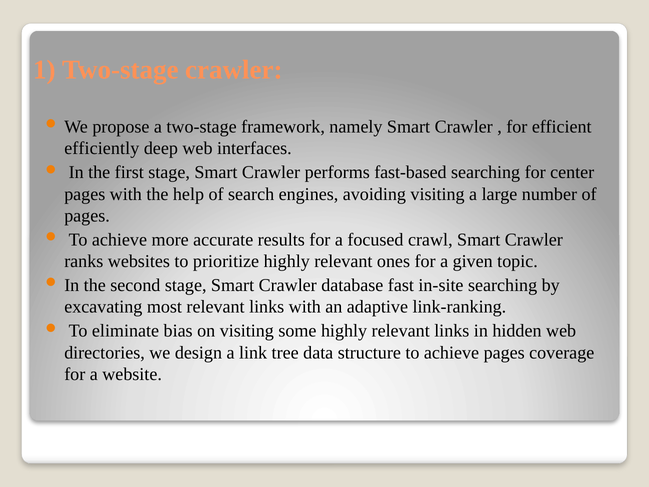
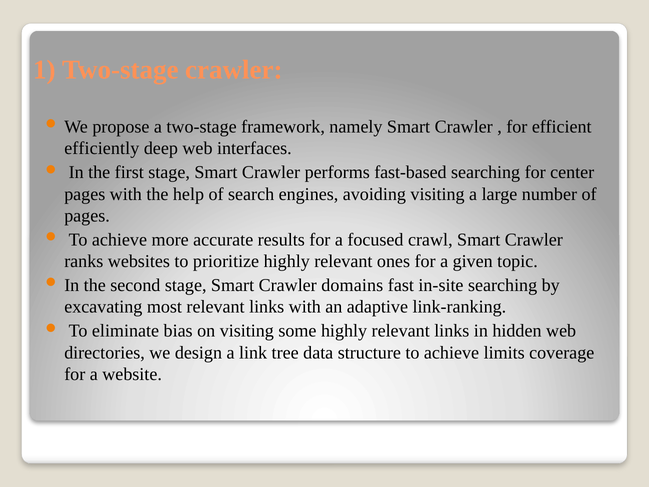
database: database -> domains
achieve pages: pages -> limits
